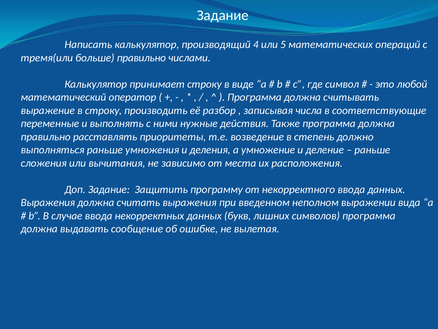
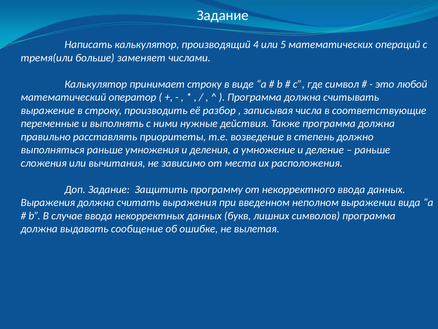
больше правильно: правильно -> заменяет
